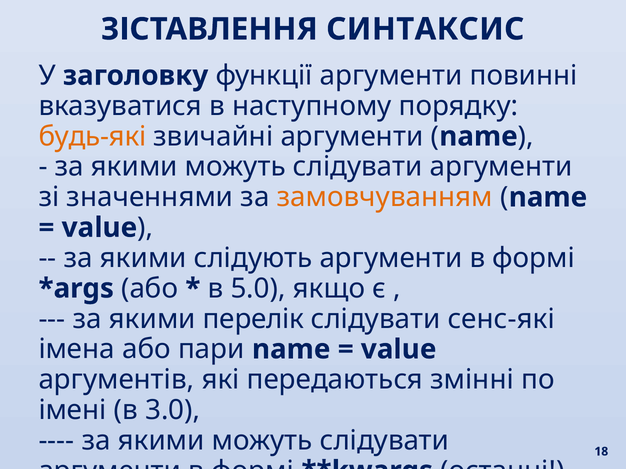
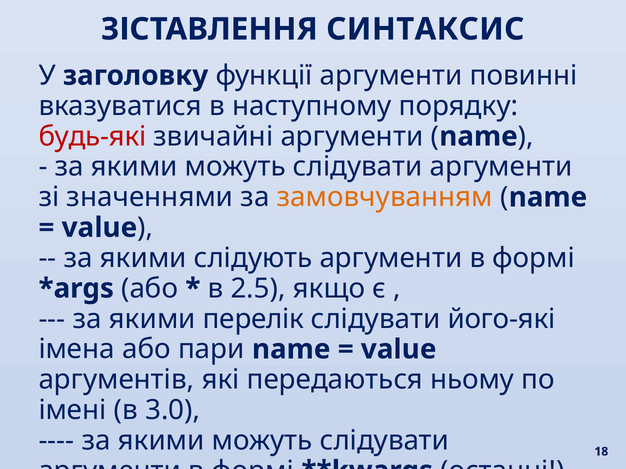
будь-які colour: orange -> red
5.0: 5.0 -> 2.5
сенс-які: сенс-які -> його-які
змінні: змінні -> ньому
